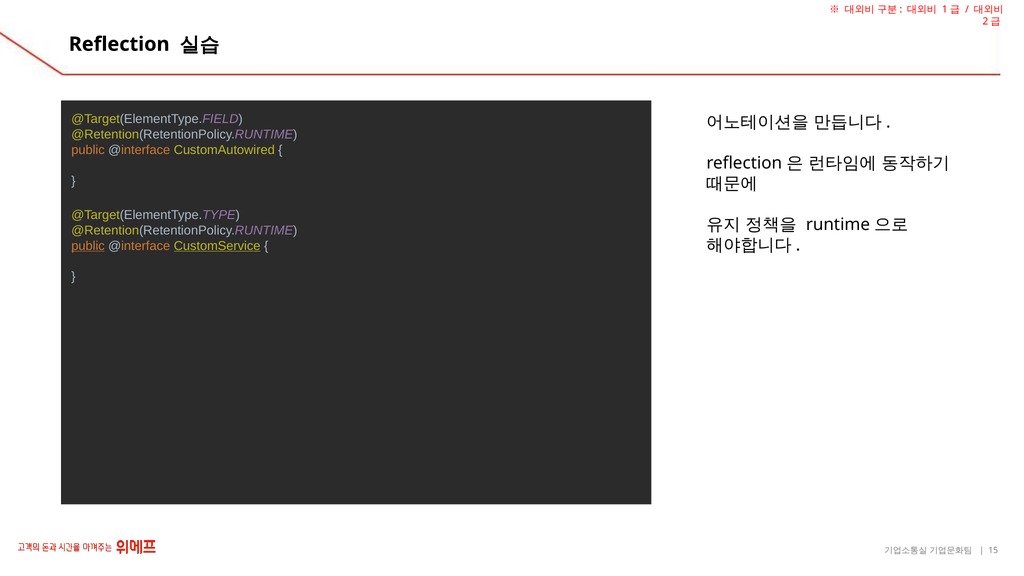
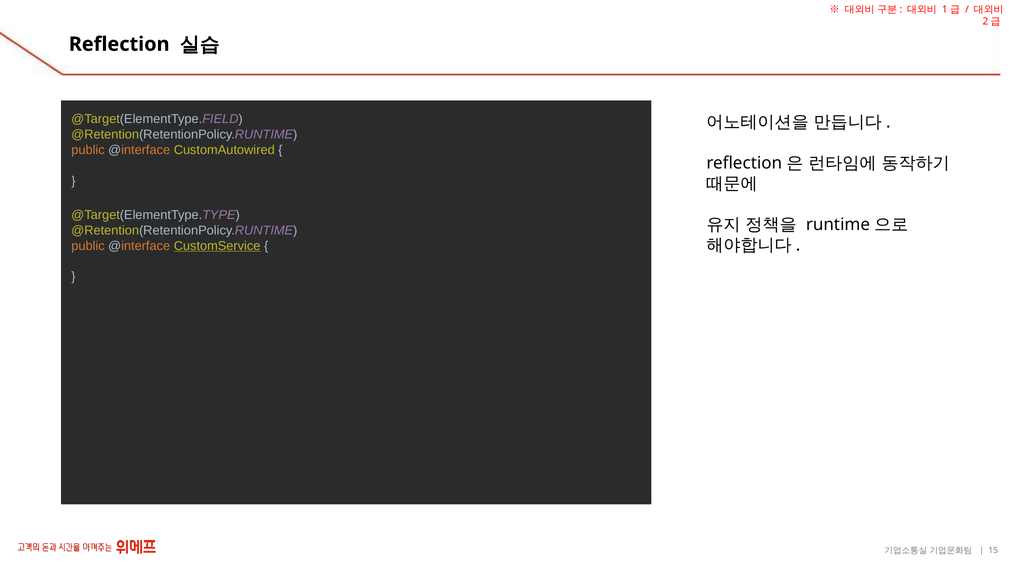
public at (88, 246) underline: present -> none
